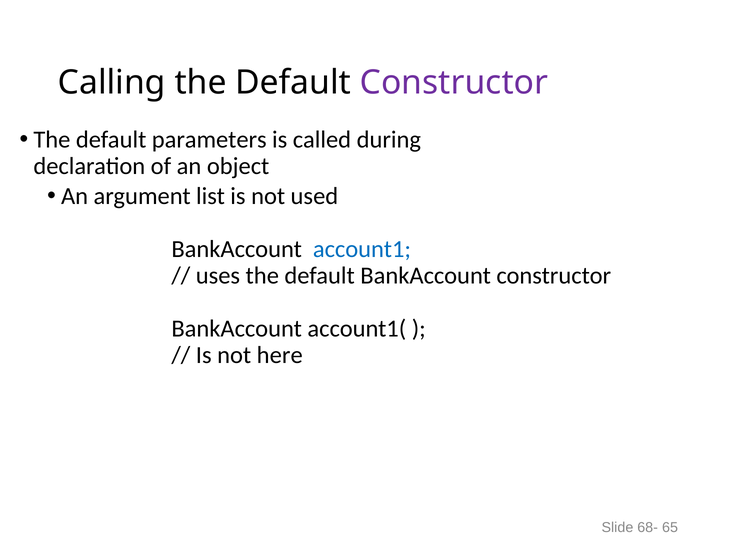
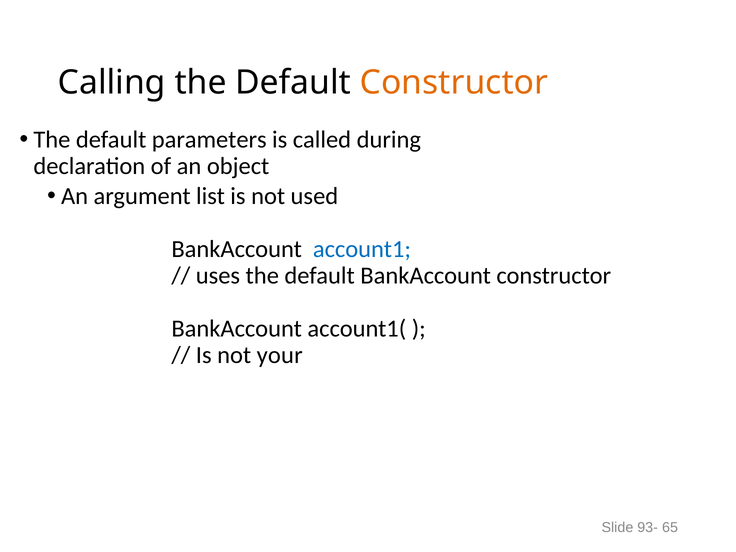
Constructor at (454, 83) colour: purple -> orange
here: here -> your
68-: 68- -> 93-
